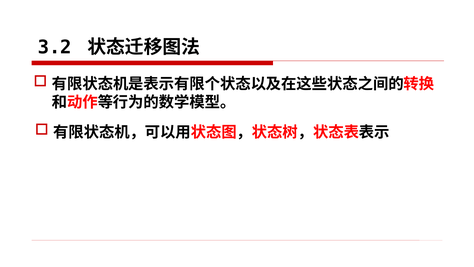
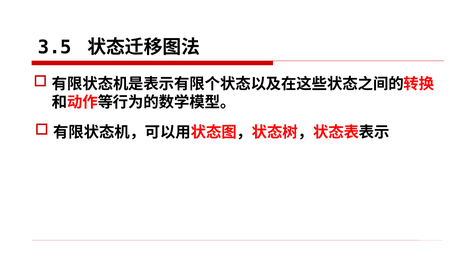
3.2: 3.2 -> 3.5
